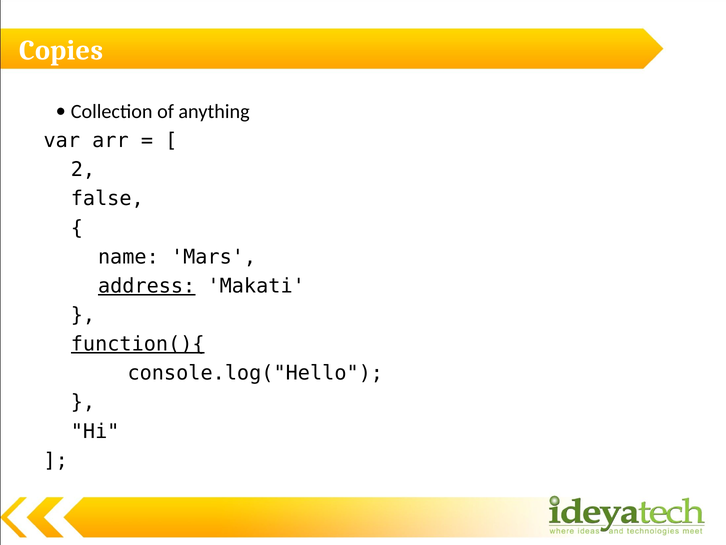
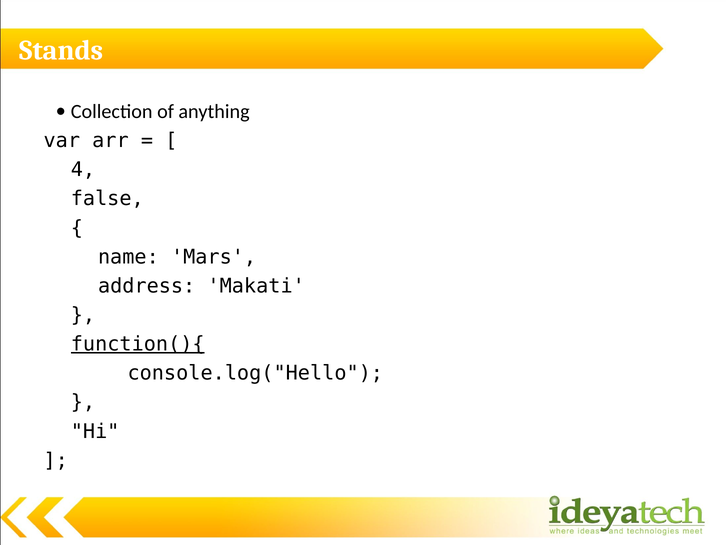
Copies: Copies -> Stands
2: 2 -> 4
address underline: present -> none
